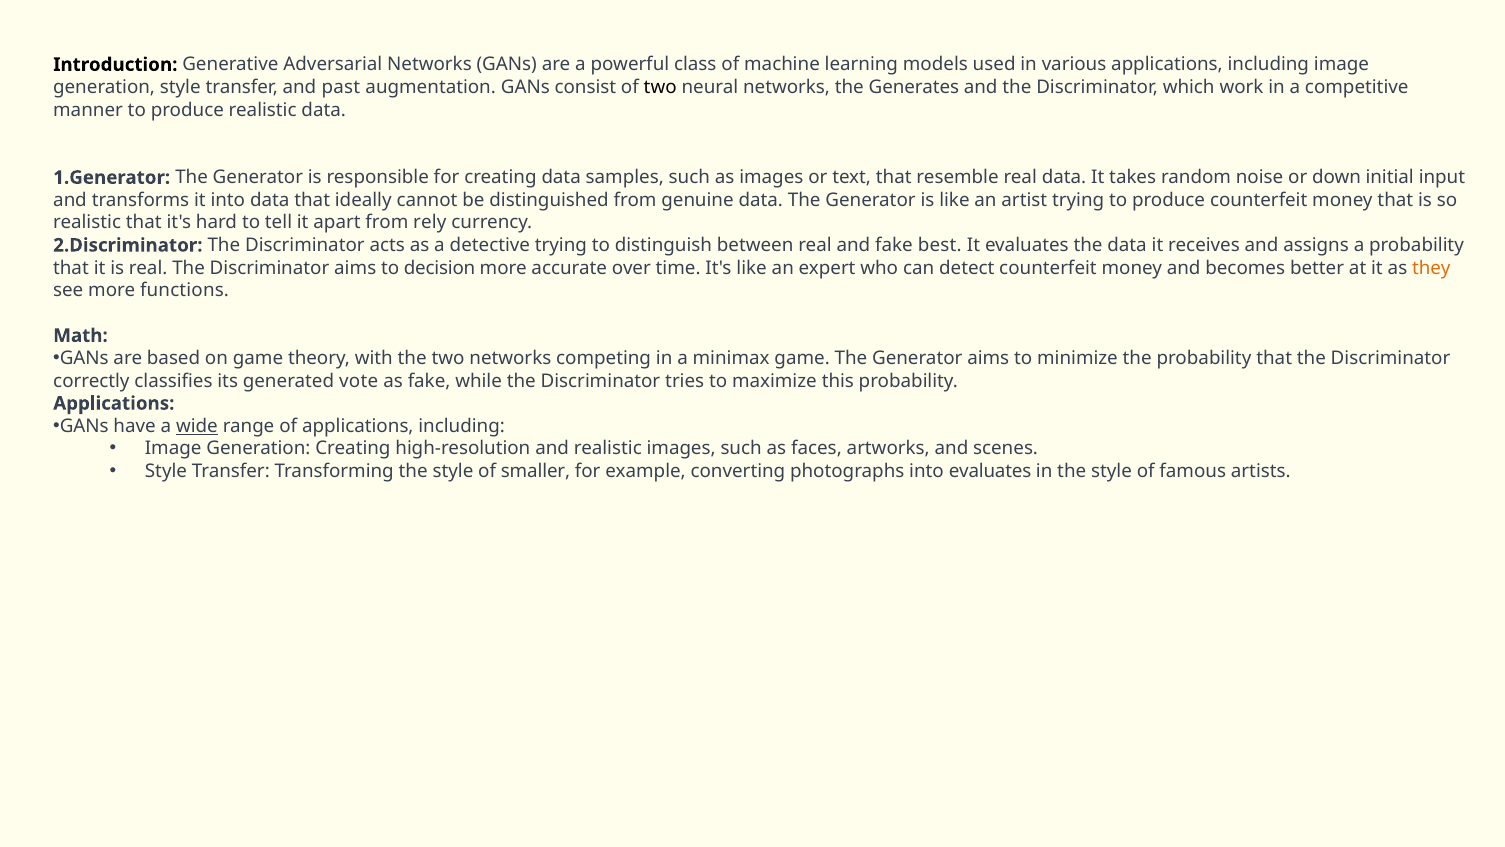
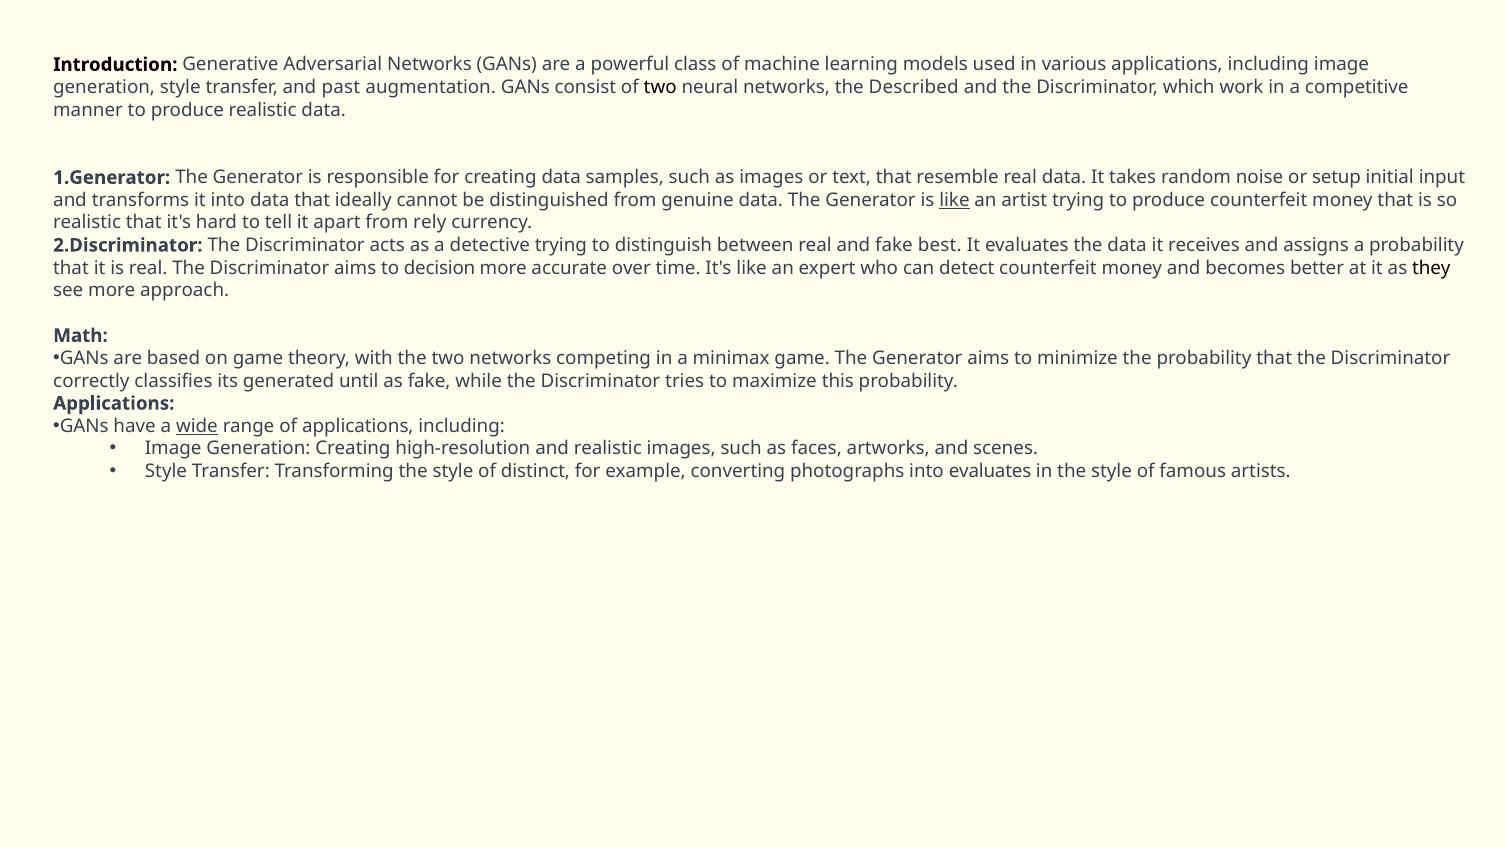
Generates: Generates -> Described
down: down -> setup
like at (954, 200) underline: none -> present
they colour: orange -> black
functions: functions -> approach
vote: vote -> until
smaller: smaller -> distinct
